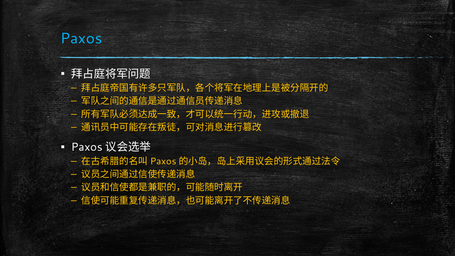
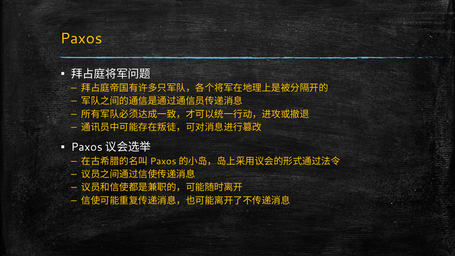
Paxos colour: light blue -> yellow
